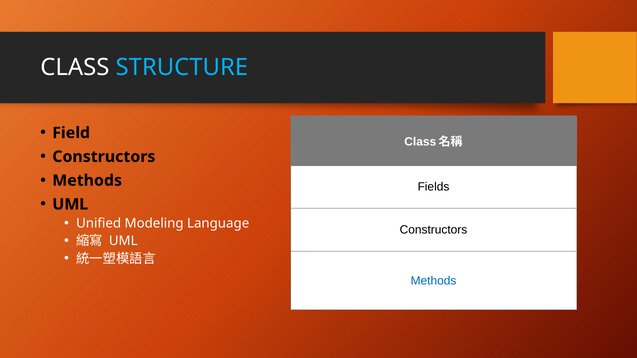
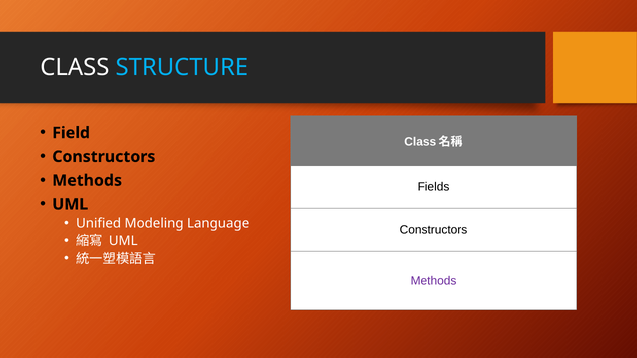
Methods at (434, 281) colour: blue -> purple
